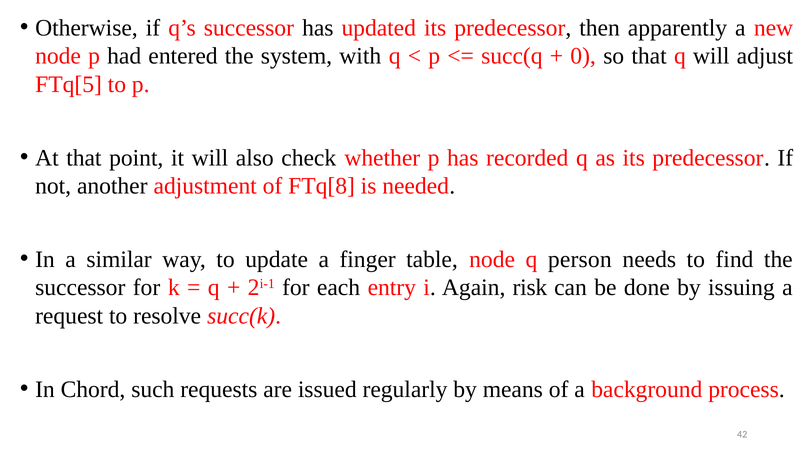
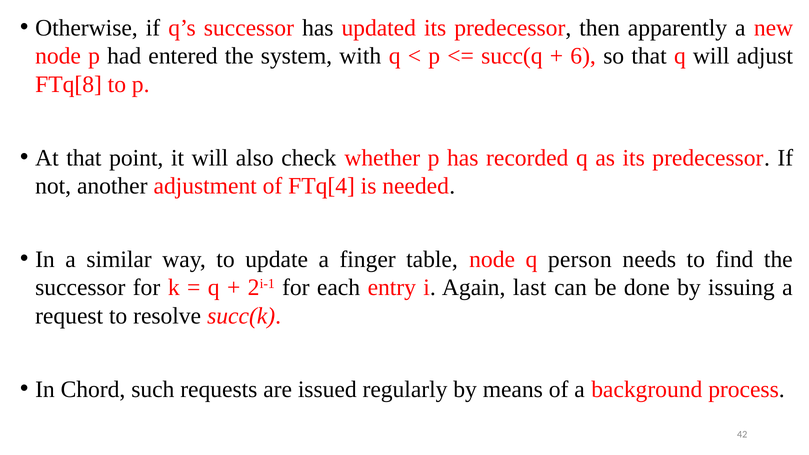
0: 0 -> 6
FTq[5: FTq[5 -> FTq[8
FTq[8: FTq[8 -> FTq[4
risk: risk -> last
